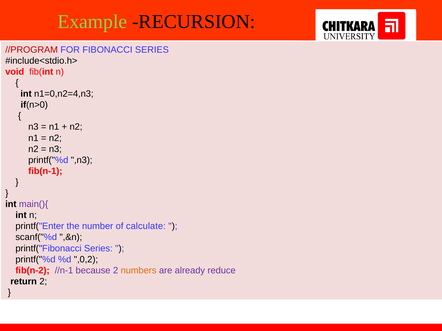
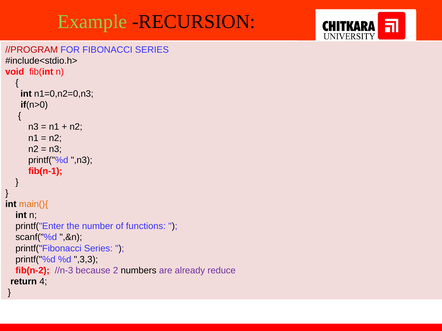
n1=0,n2=4,n3: n1=0,n2=4,n3 -> n1=0,n2=0,n3
main(){ colour: purple -> orange
calculate: calculate -> functions
,0,2: ,0,2 -> ,3,3
//n-1: //n-1 -> //n-3
numbers colour: orange -> black
return 2: 2 -> 4
